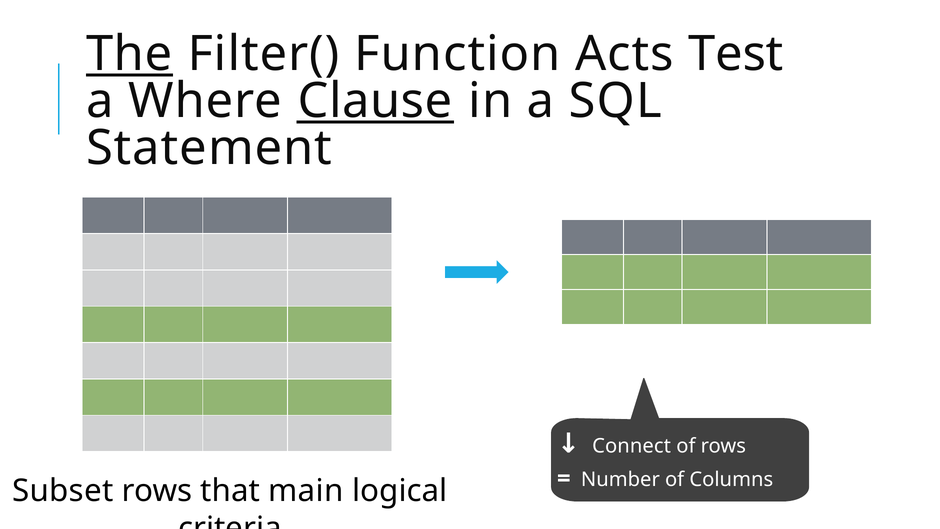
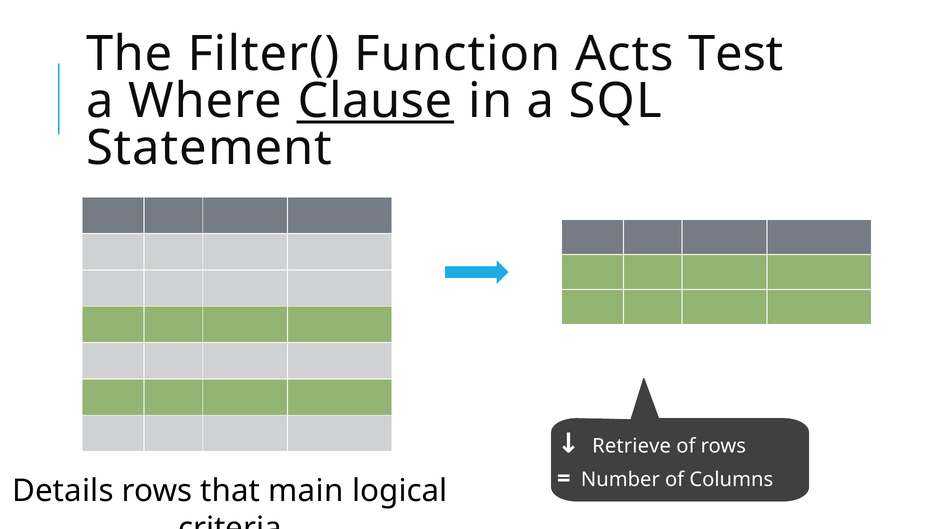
The underline: present -> none
Connect: Connect -> Retrieve
Subset: Subset -> Details
